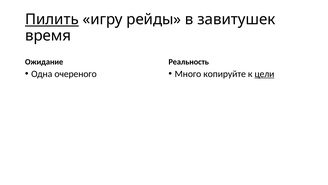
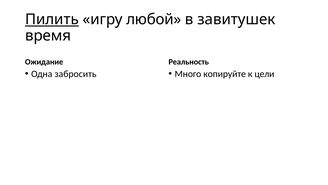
рейды: рейды -> любой
очереного: очереного -> забросить
цели underline: present -> none
